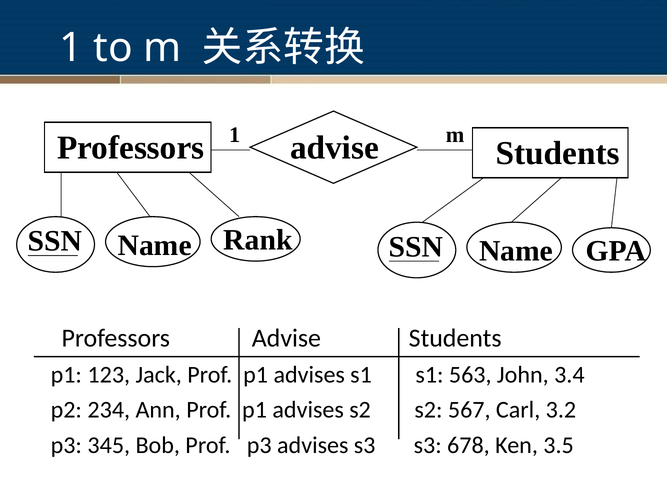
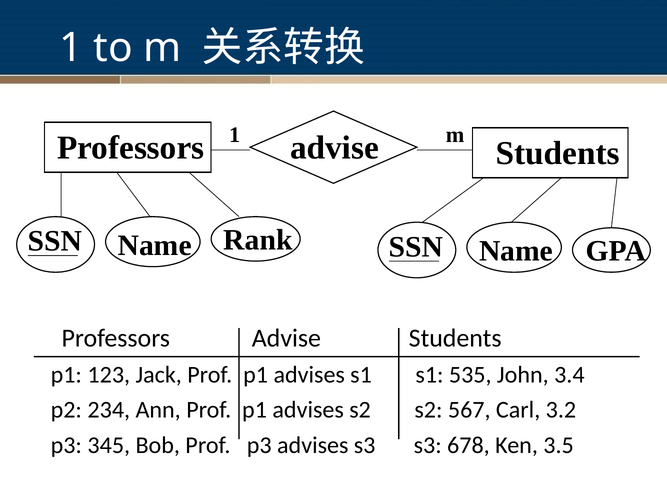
563: 563 -> 535
